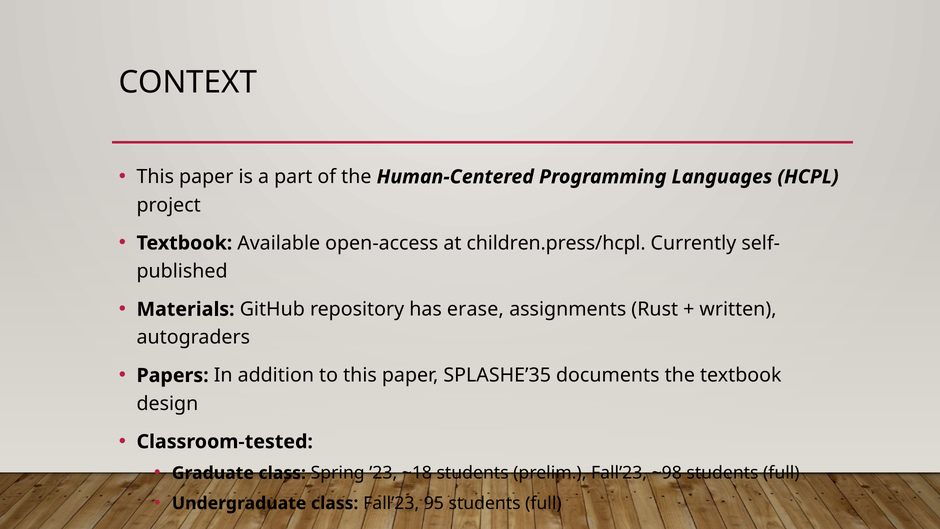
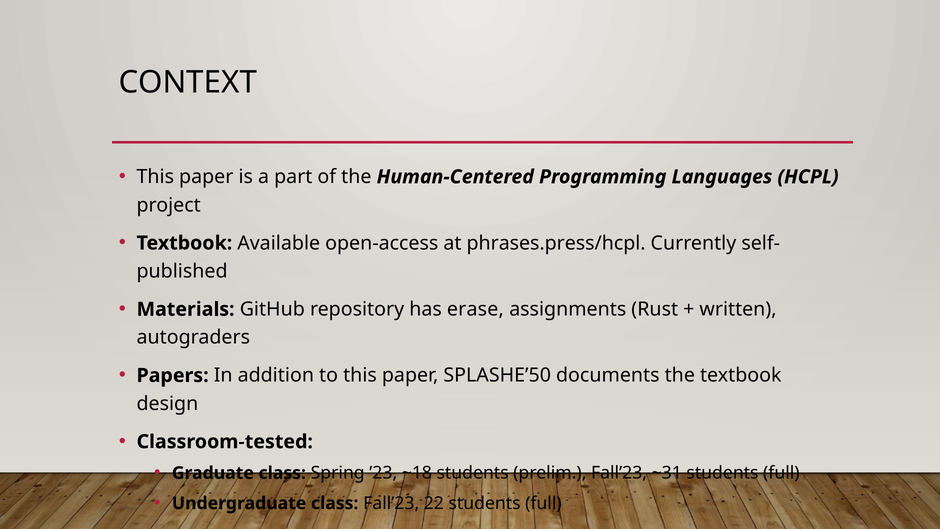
children.press/hcpl: children.press/hcpl -> phrases.press/hcpl
SPLASHE’35: SPLASHE’35 -> SPLASHE’50
~98: ~98 -> ~31
95: 95 -> 22
